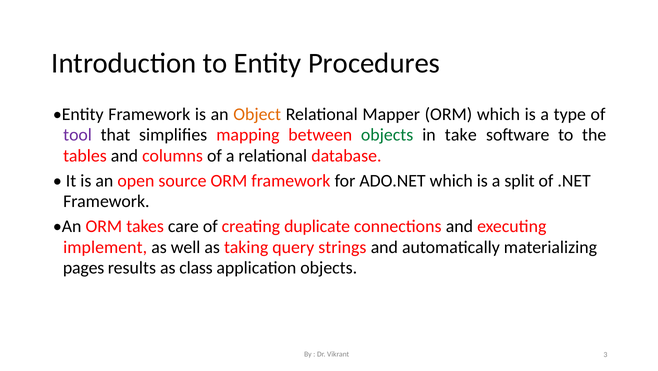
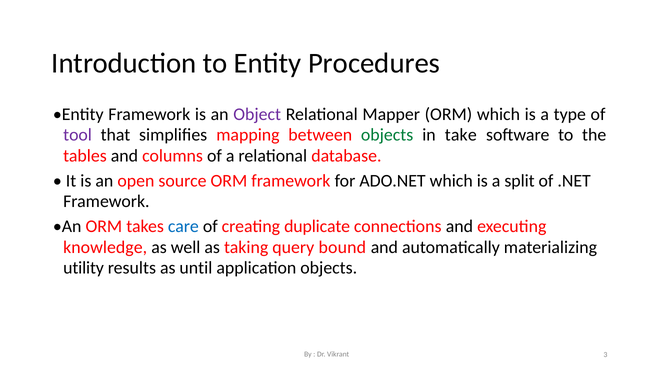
Object colour: orange -> purple
care colour: black -> blue
implement: implement -> knowledge
strings: strings -> bound
pages: pages -> utility
class: class -> until
